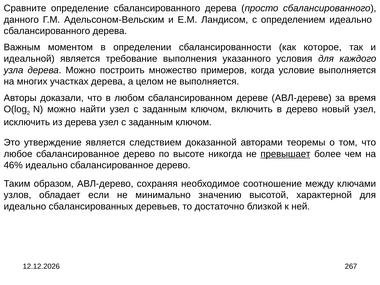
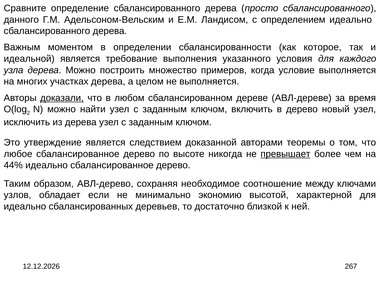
доказали underline: none -> present
46%: 46% -> 44%
значению: значению -> экономию
